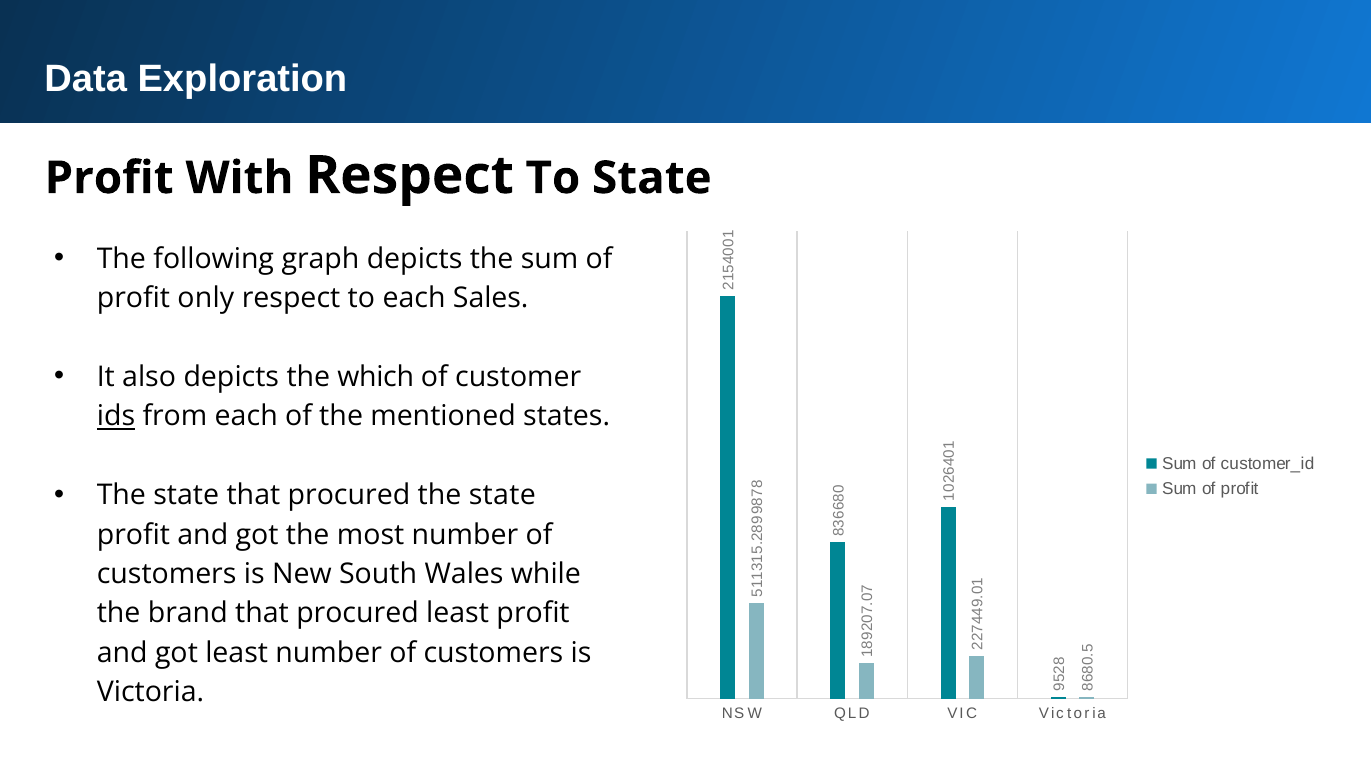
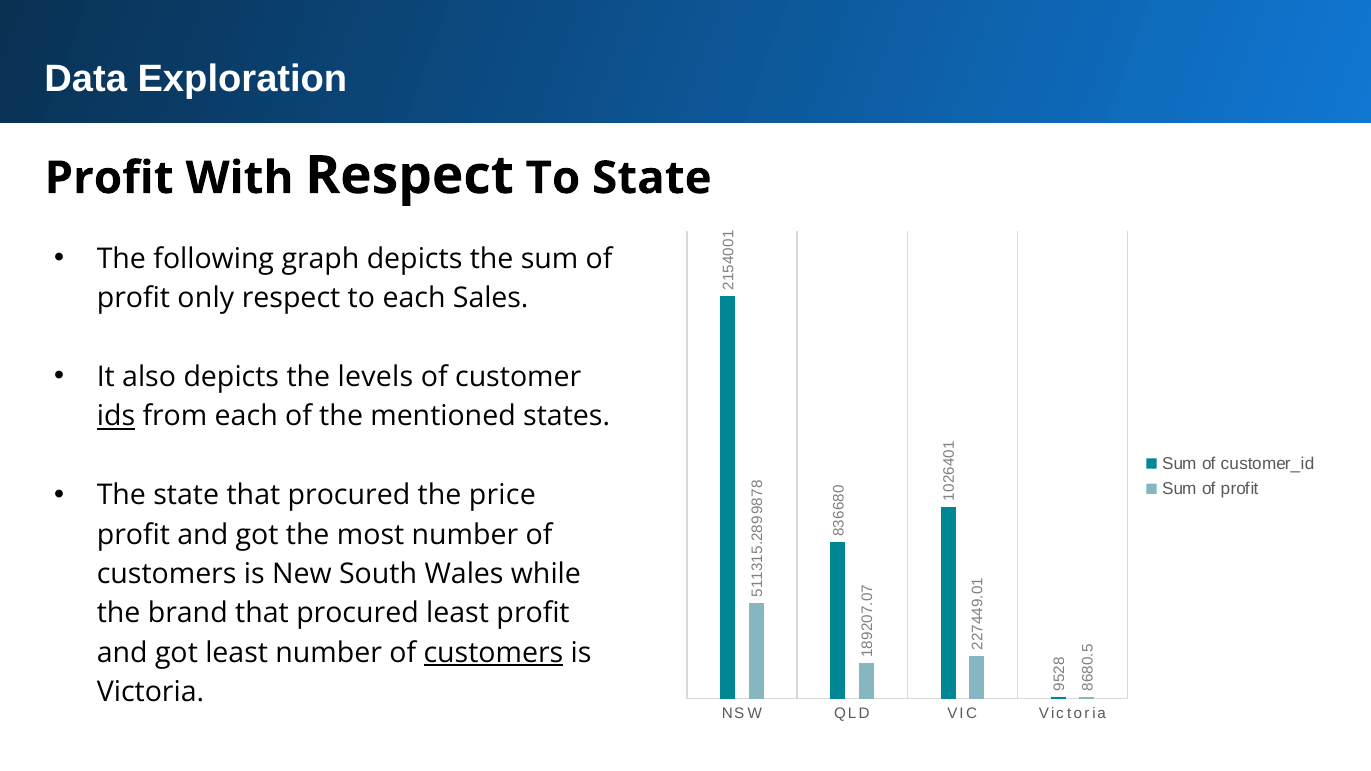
which: which -> levels
procured the state: state -> price
customers at (493, 653) underline: none -> present
